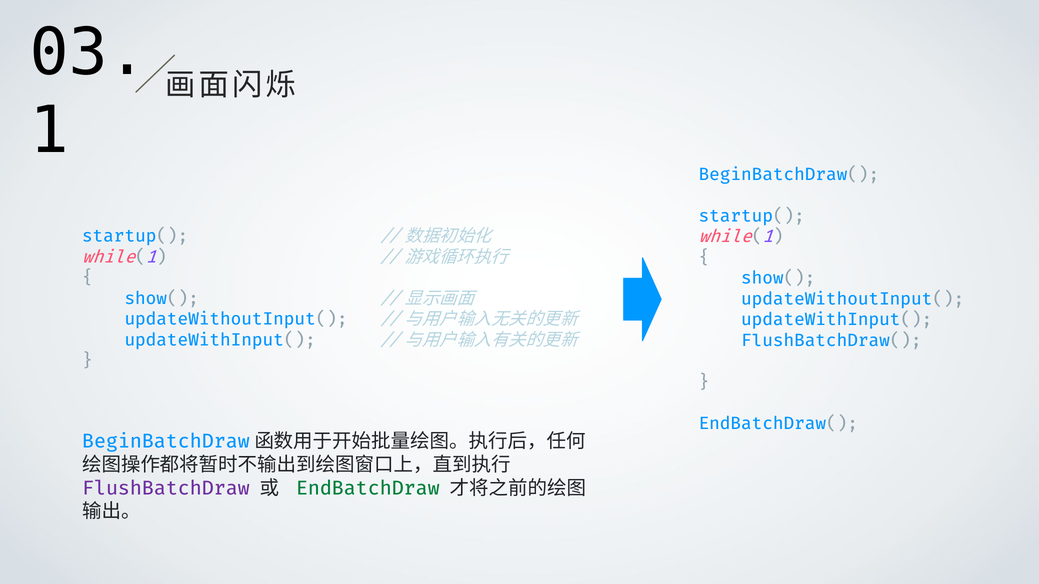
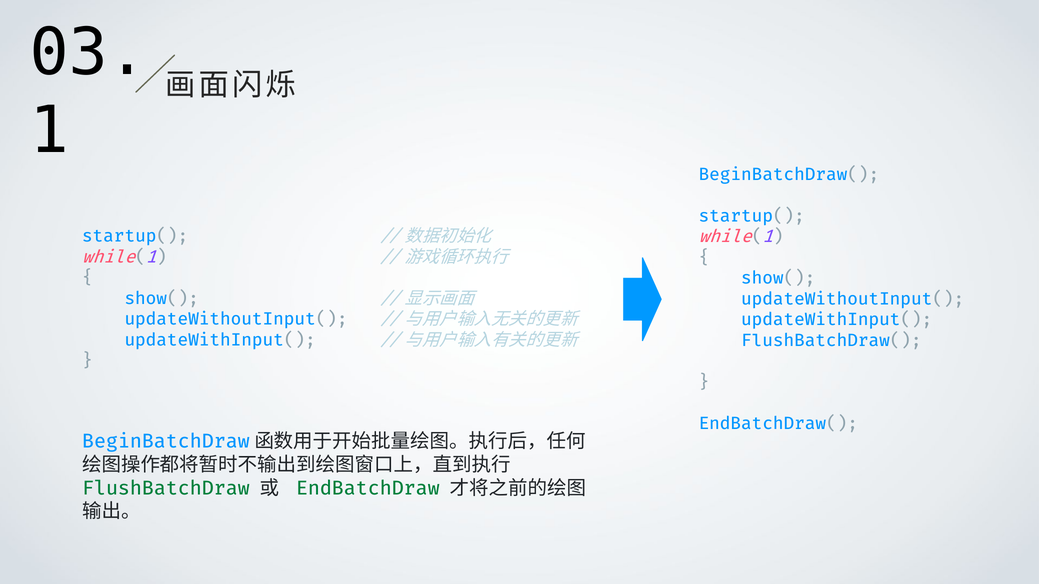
FlushBatchDraw colour: purple -> green
